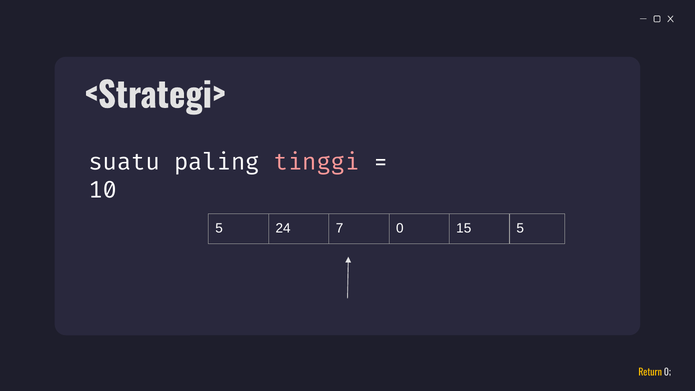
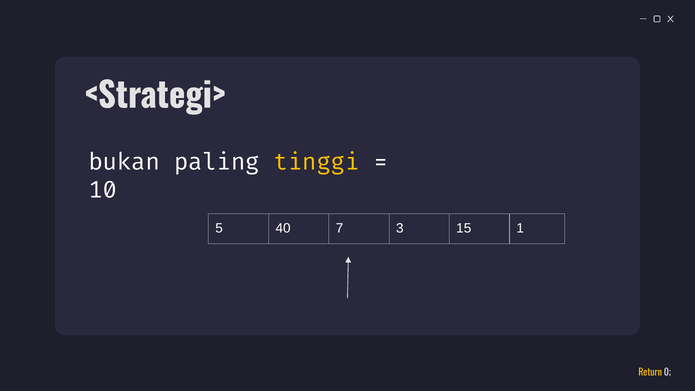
suatu: suatu -> bukan
tinggi colour: pink -> yellow
24: 24 -> 40
7 0: 0 -> 3
15 5: 5 -> 1
